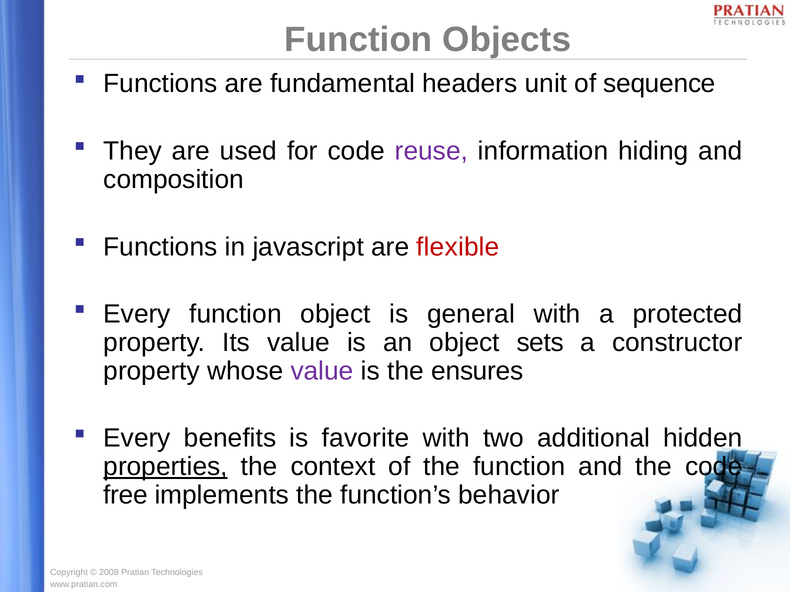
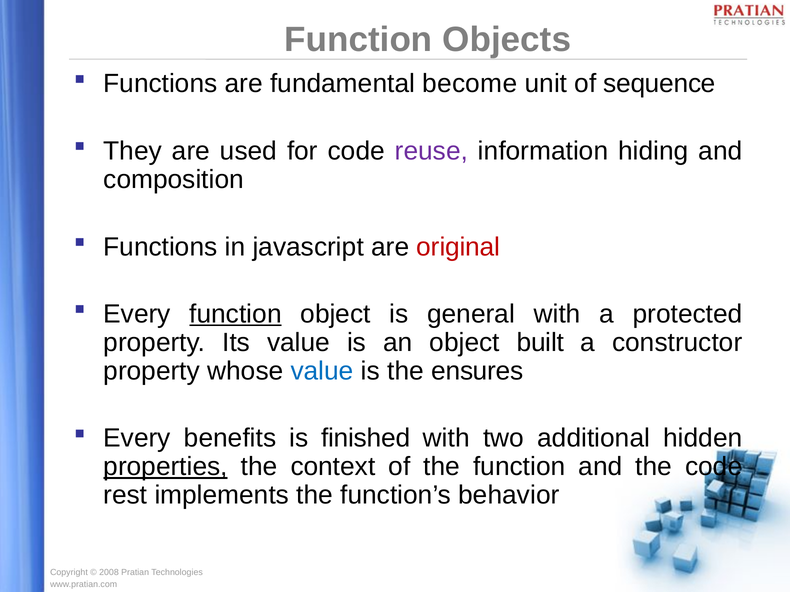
headers: headers -> become
flexible: flexible -> original
function at (236, 314) underline: none -> present
sets: sets -> built
value at (322, 371) colour: purple -> blue
favorite: favorite -> finished
free: free -> rest
